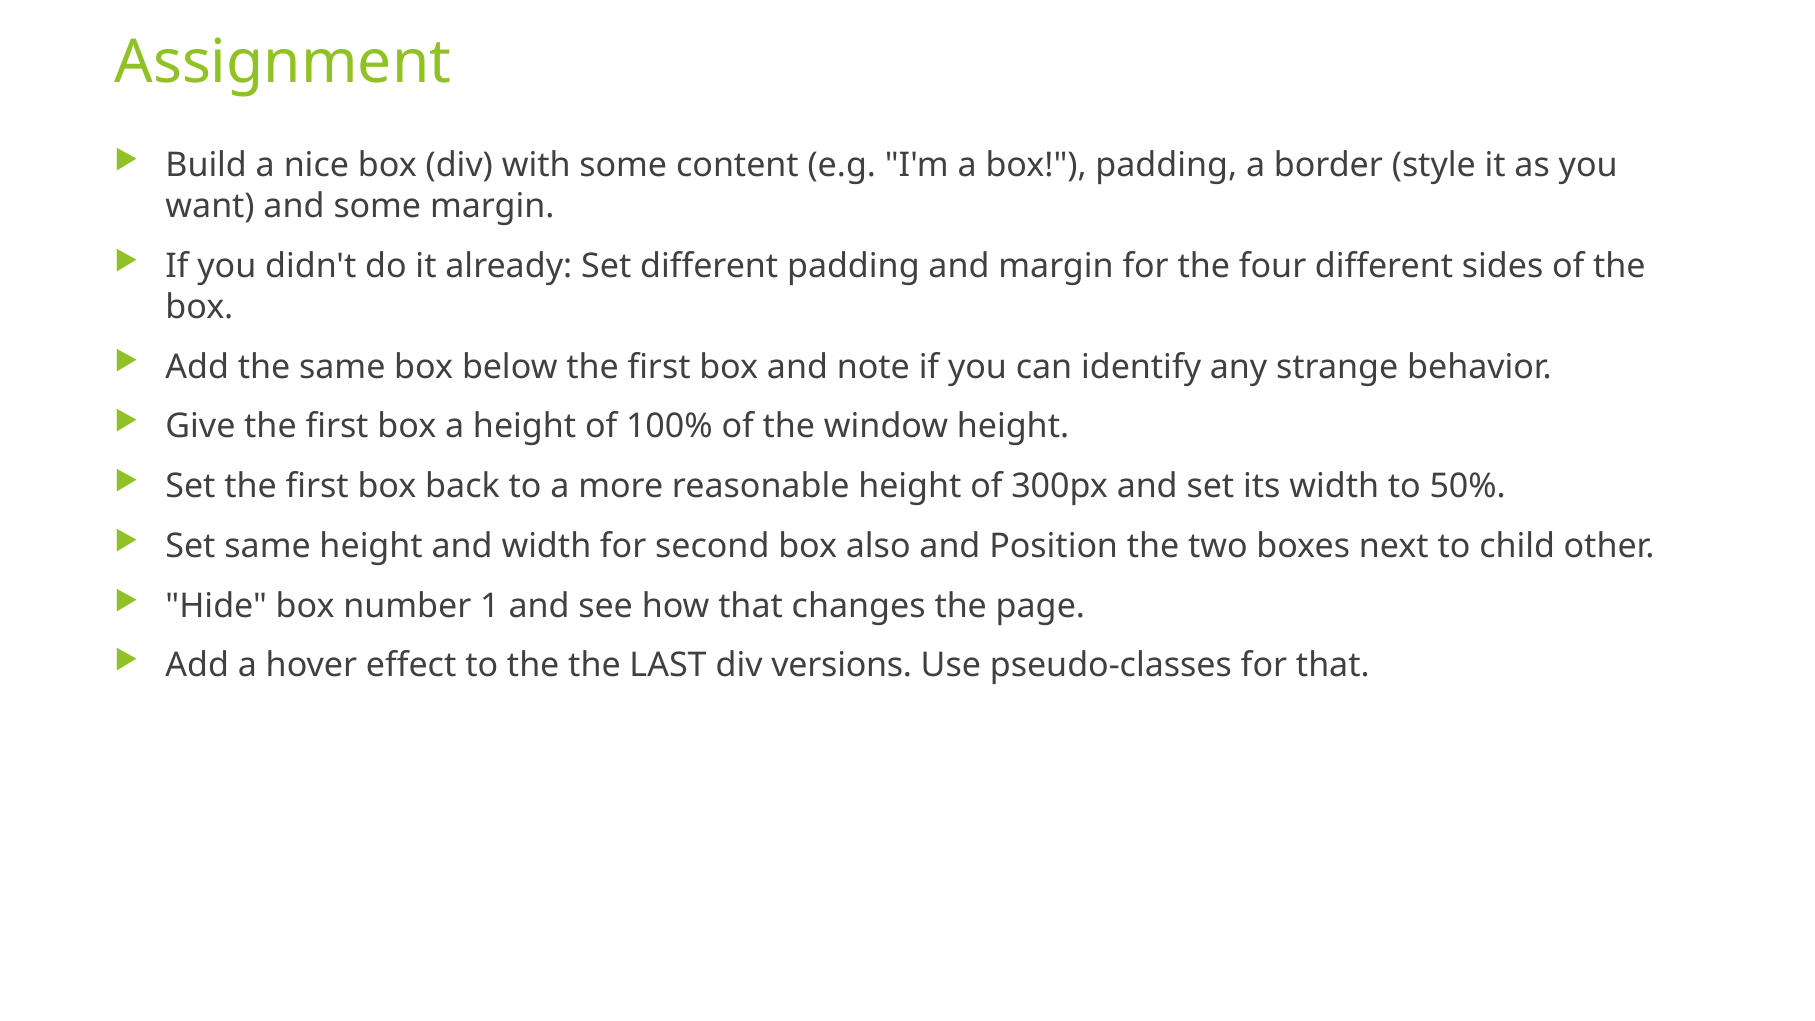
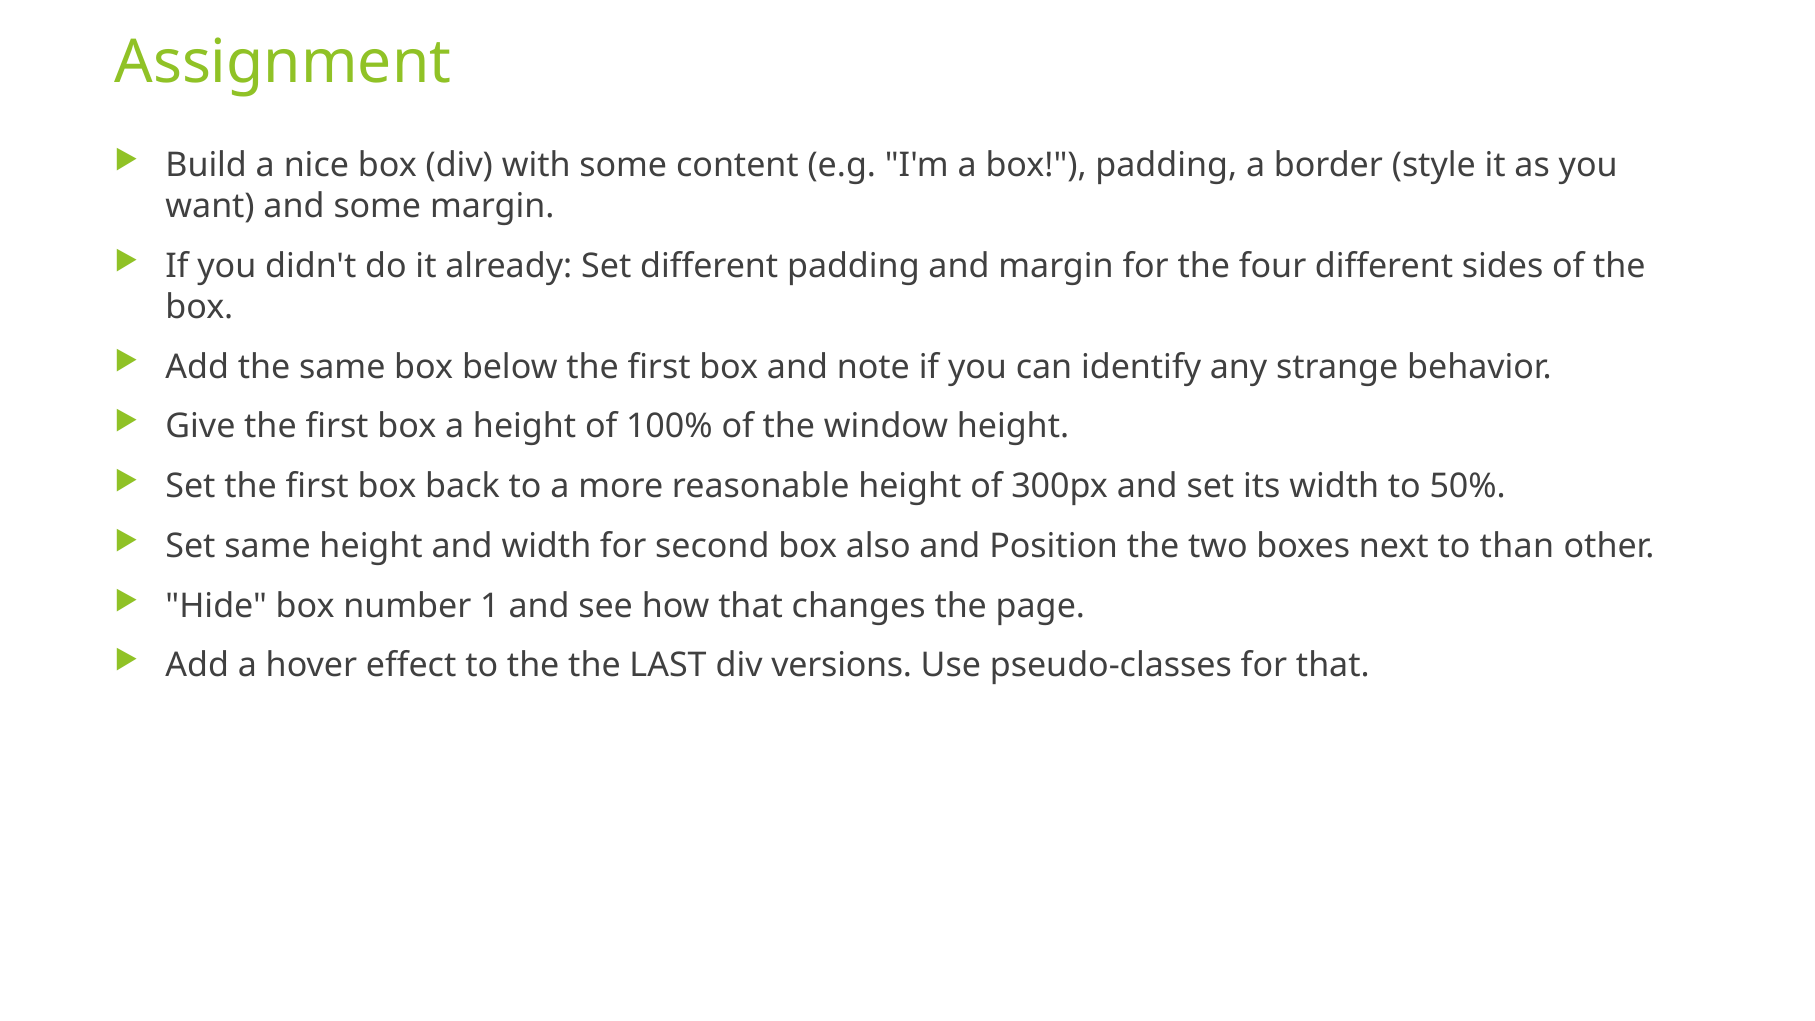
child: child -> than
